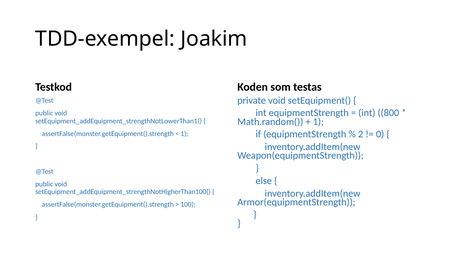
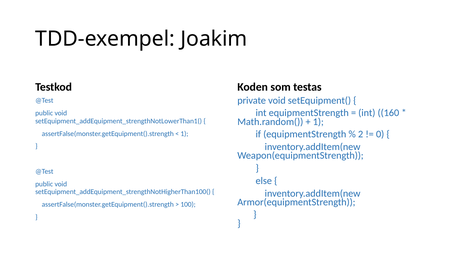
800: 800 -> 160
